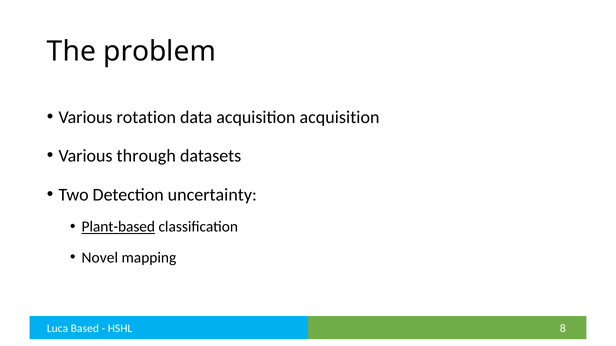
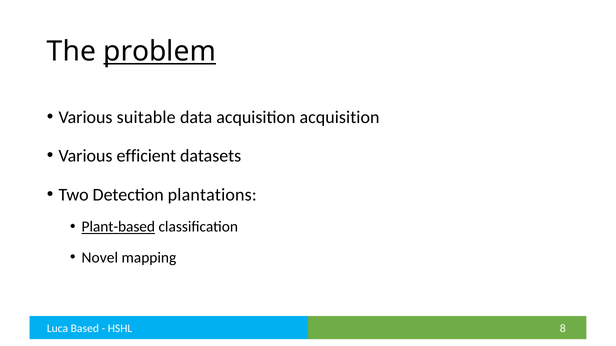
problem underline: none -> present
rotation: rotation -> suitable
through: through -> efficient
uncertainty: uncertainty -> plantations
